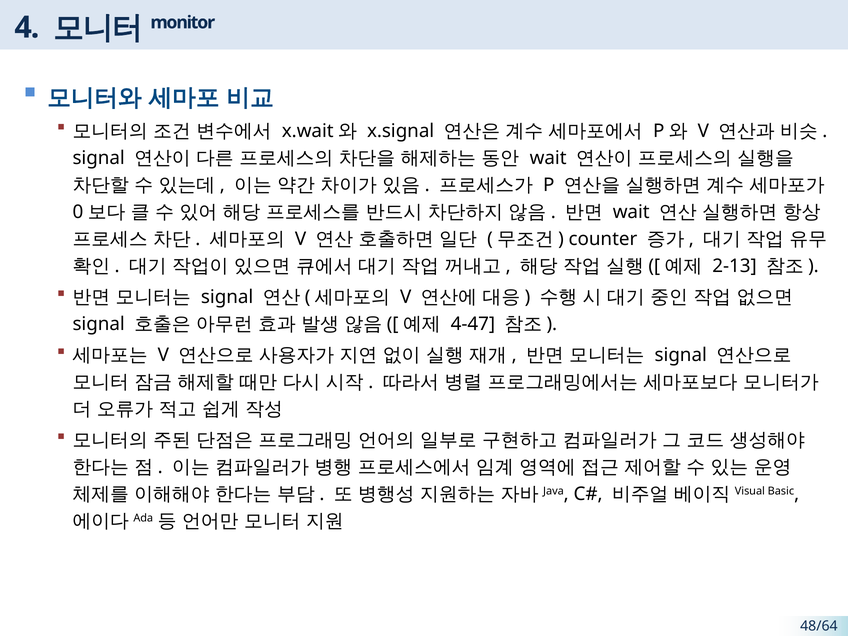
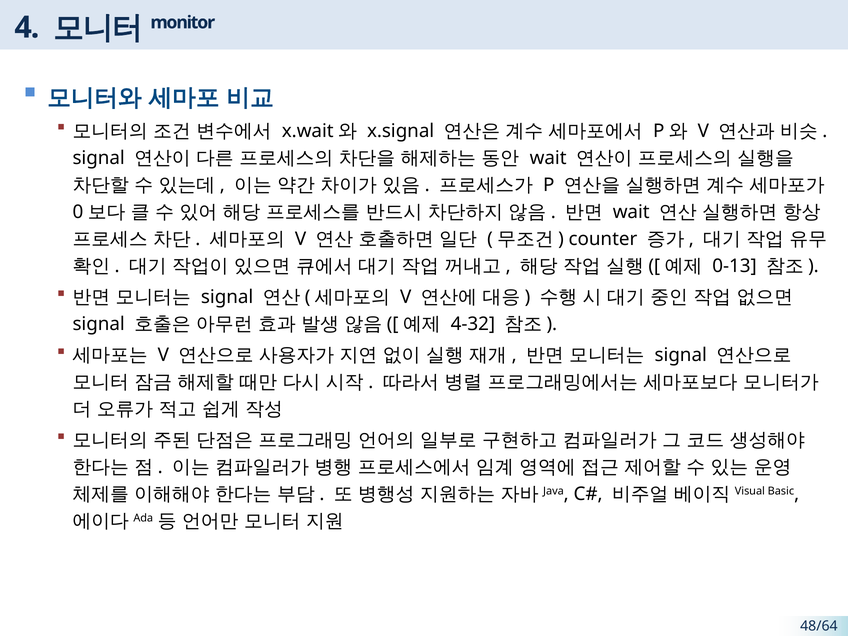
2-13: 2-13 -> 0-13
4-47: 4-47 -> 4-32
